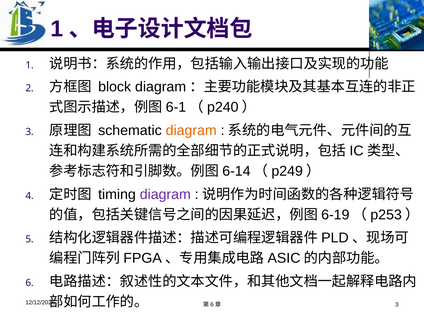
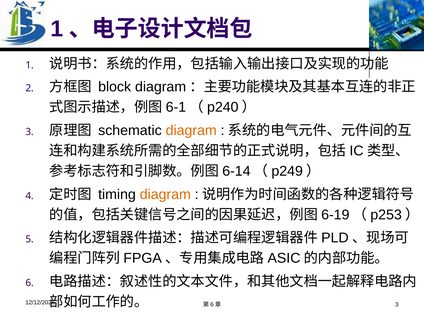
diagram at (165, 194) colour: purple -> orange
